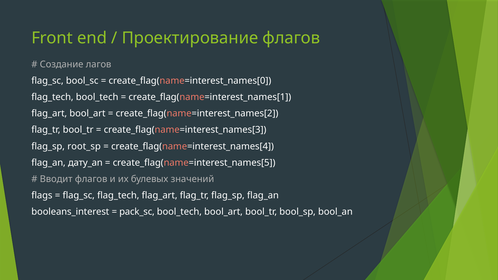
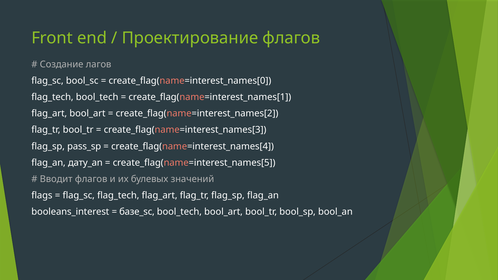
root_sp: root_sp -> pass_sp
pack_sc: pack_sc -> базе_sc
